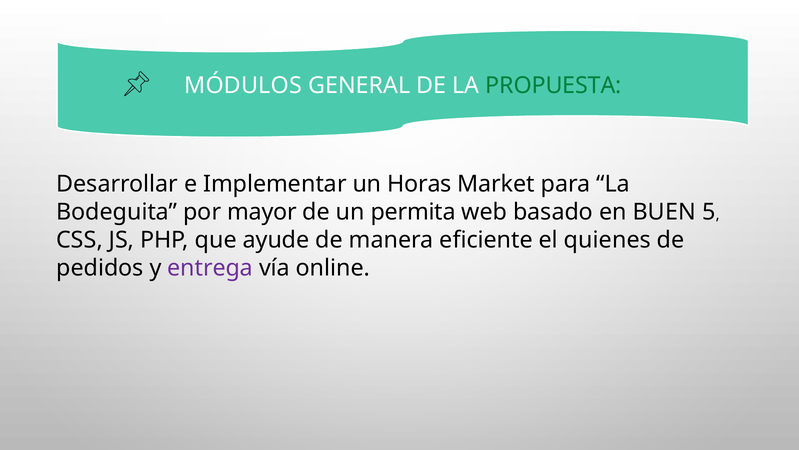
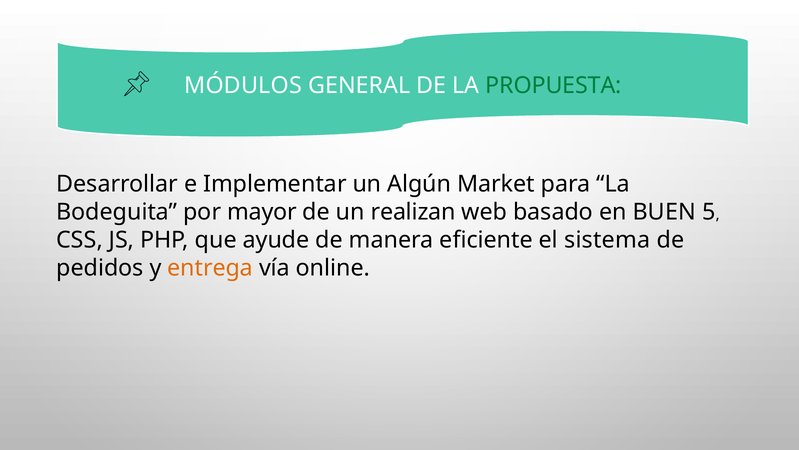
Horas: Horas -> Algún
permita: permita -> realizan
quienes: quienes -> sistema
entrega colour: purple -> orange
